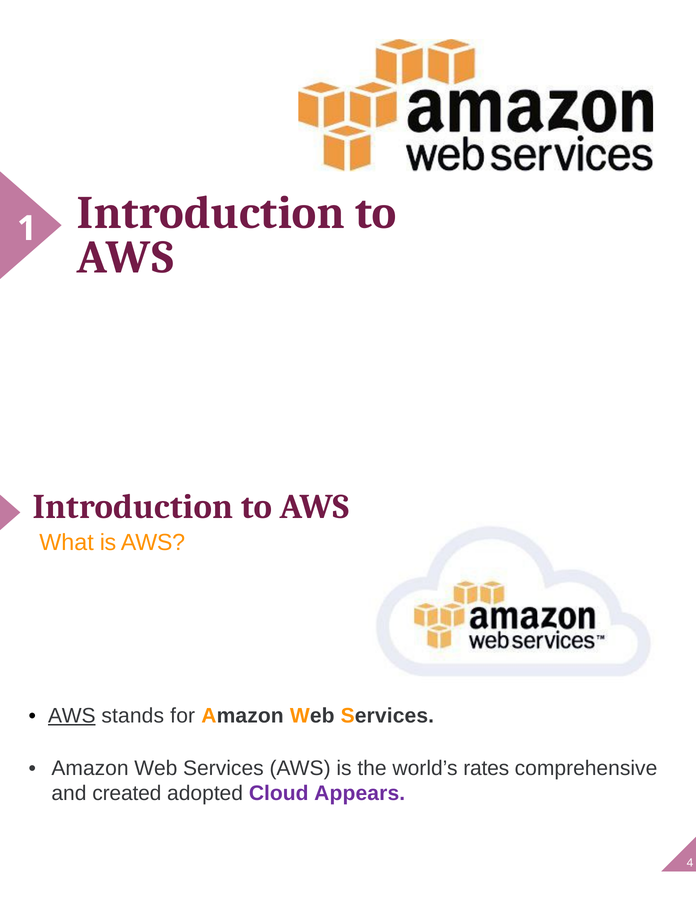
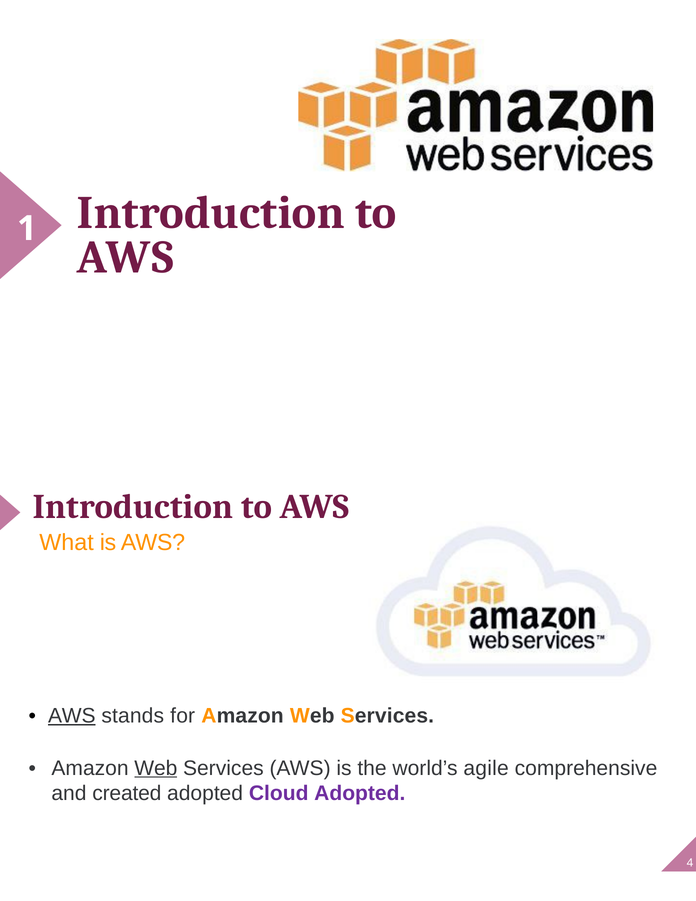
Web at (156, 768) underline: none -> present
rates: rates -> agile
Cloud Appears: Appears -> Adopted
